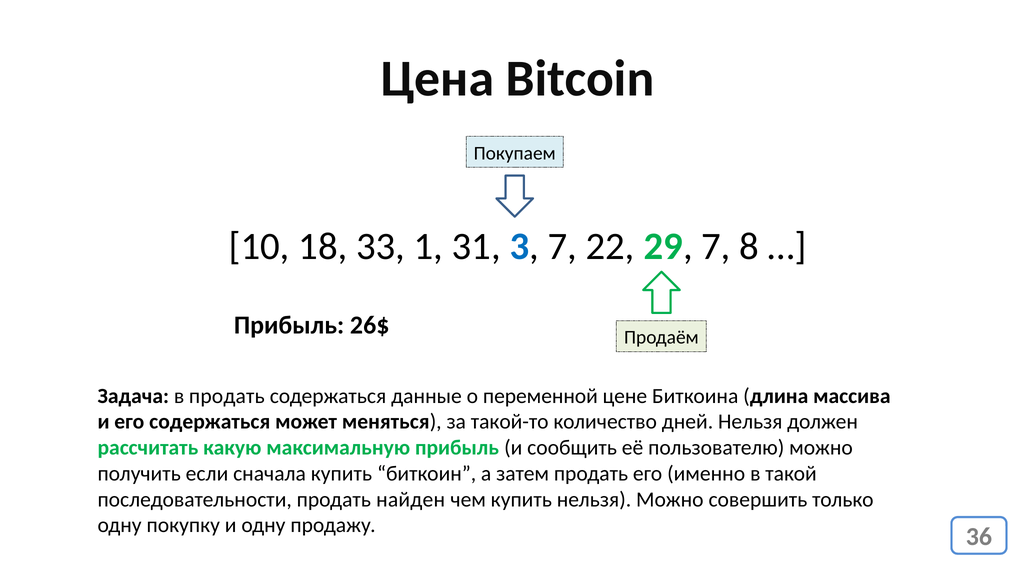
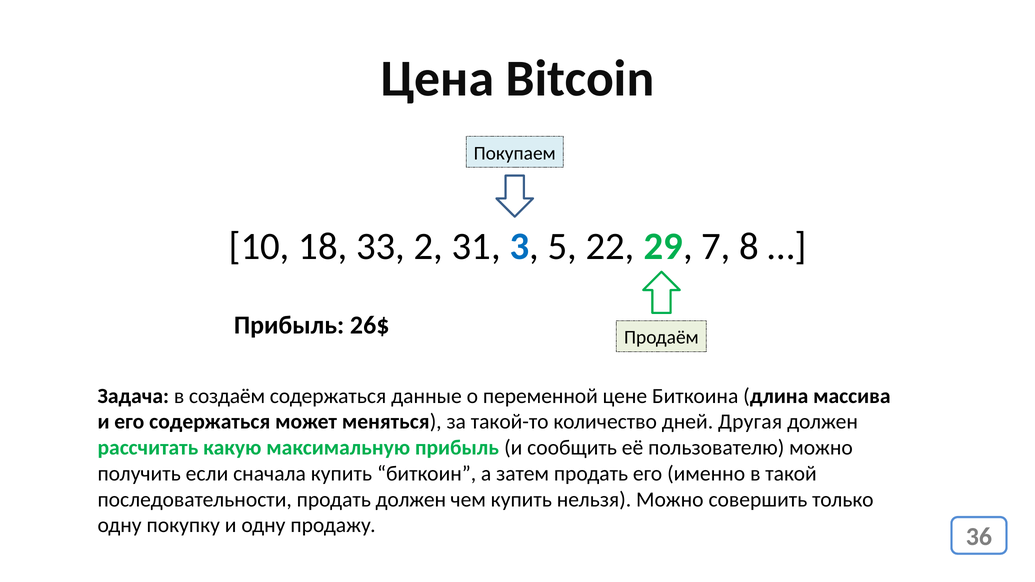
1: 1 -> 2
3 7: 7 -> 5
в продать: продать -> создаём
дней Нельзя: Нельзя -> Другая
продать найден: найден -> должен
